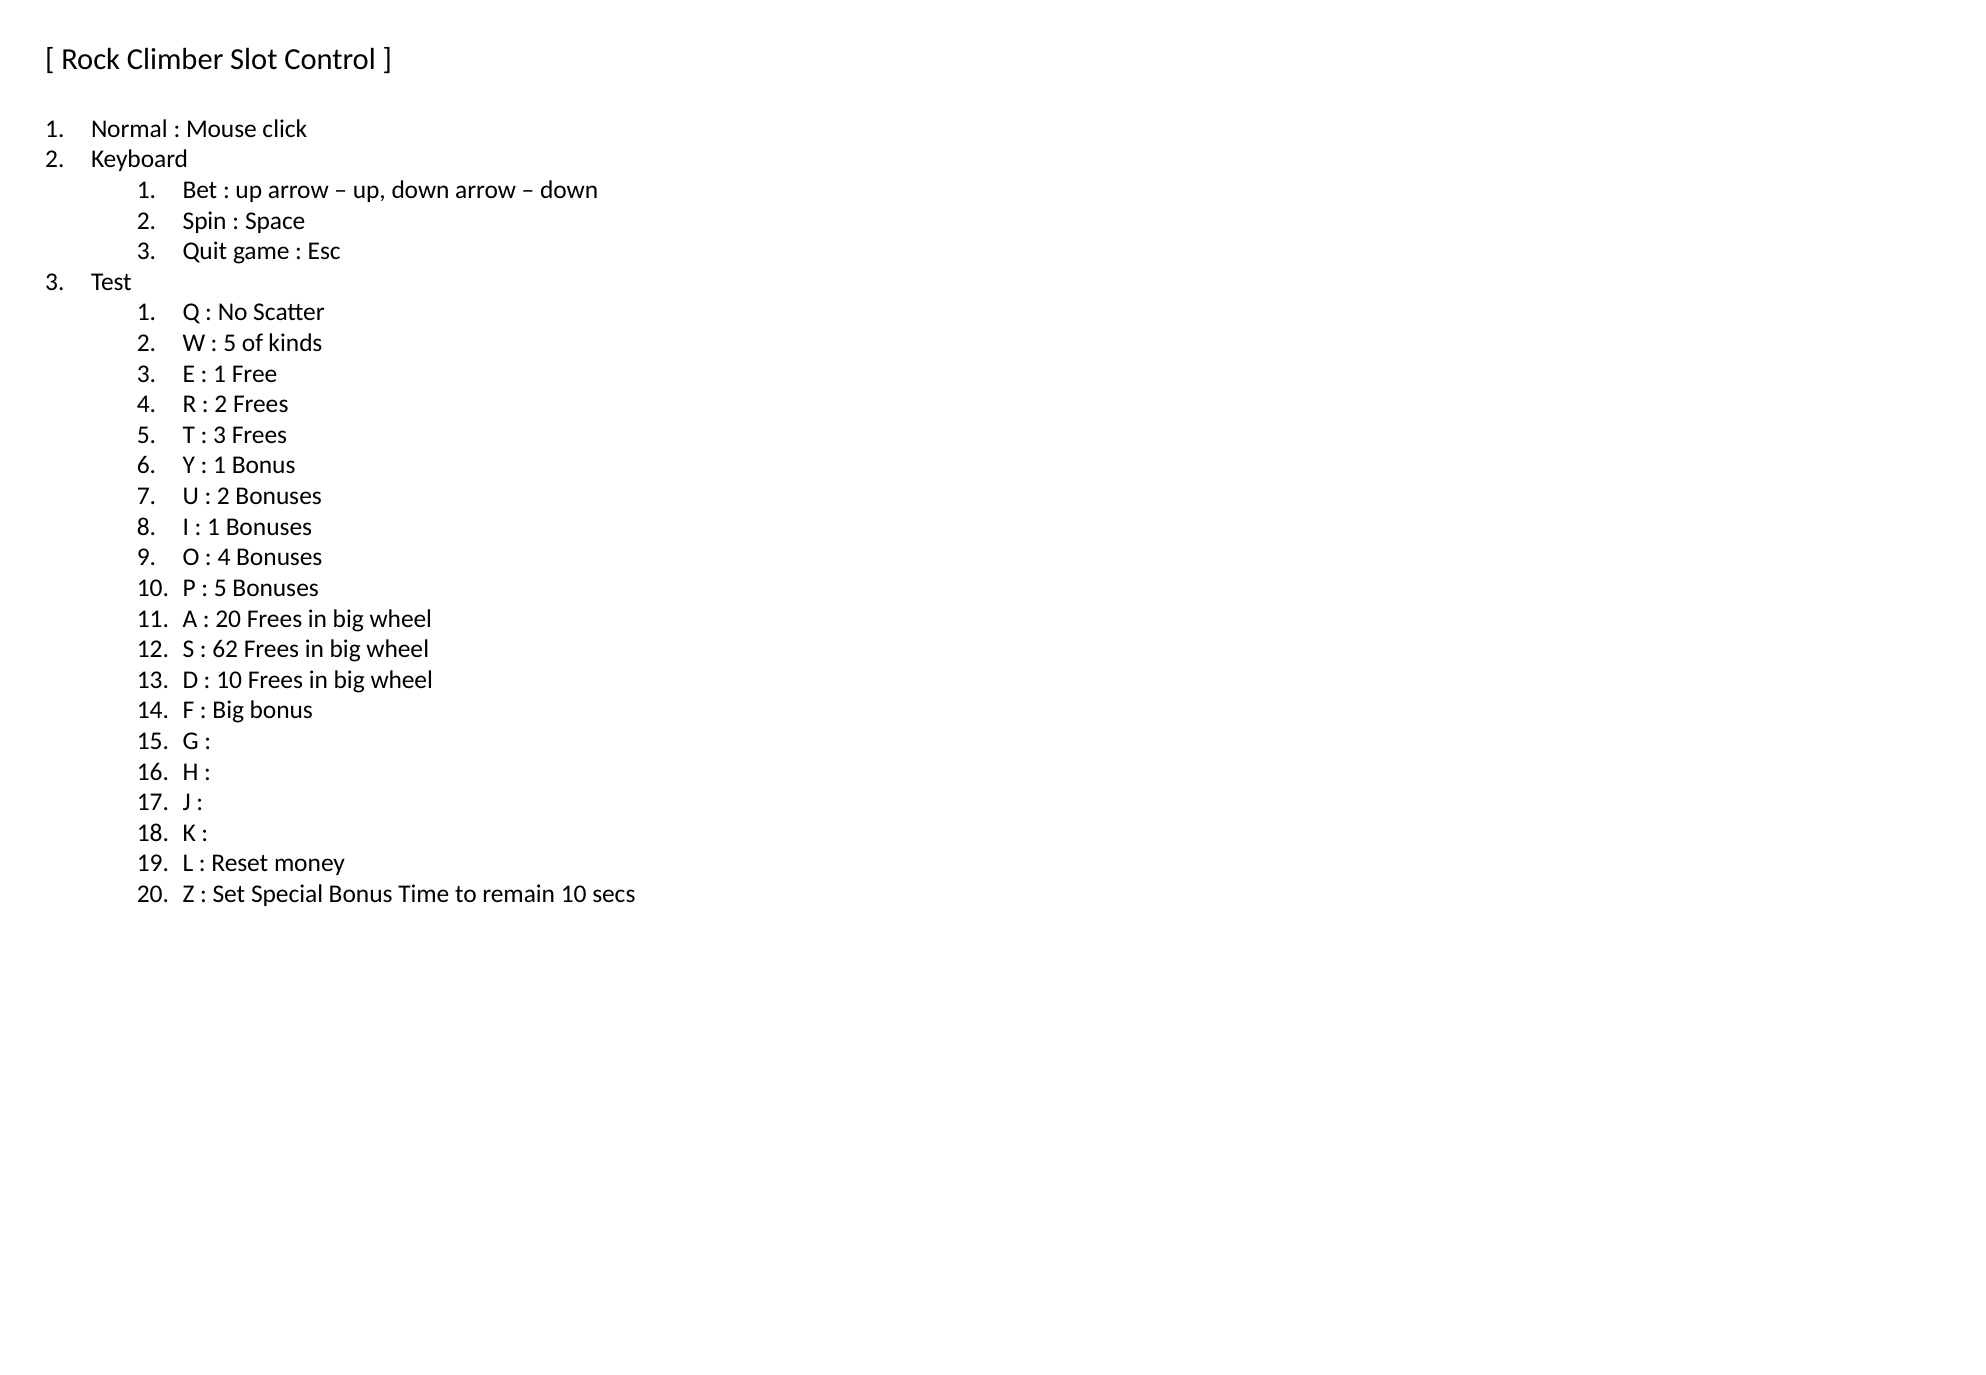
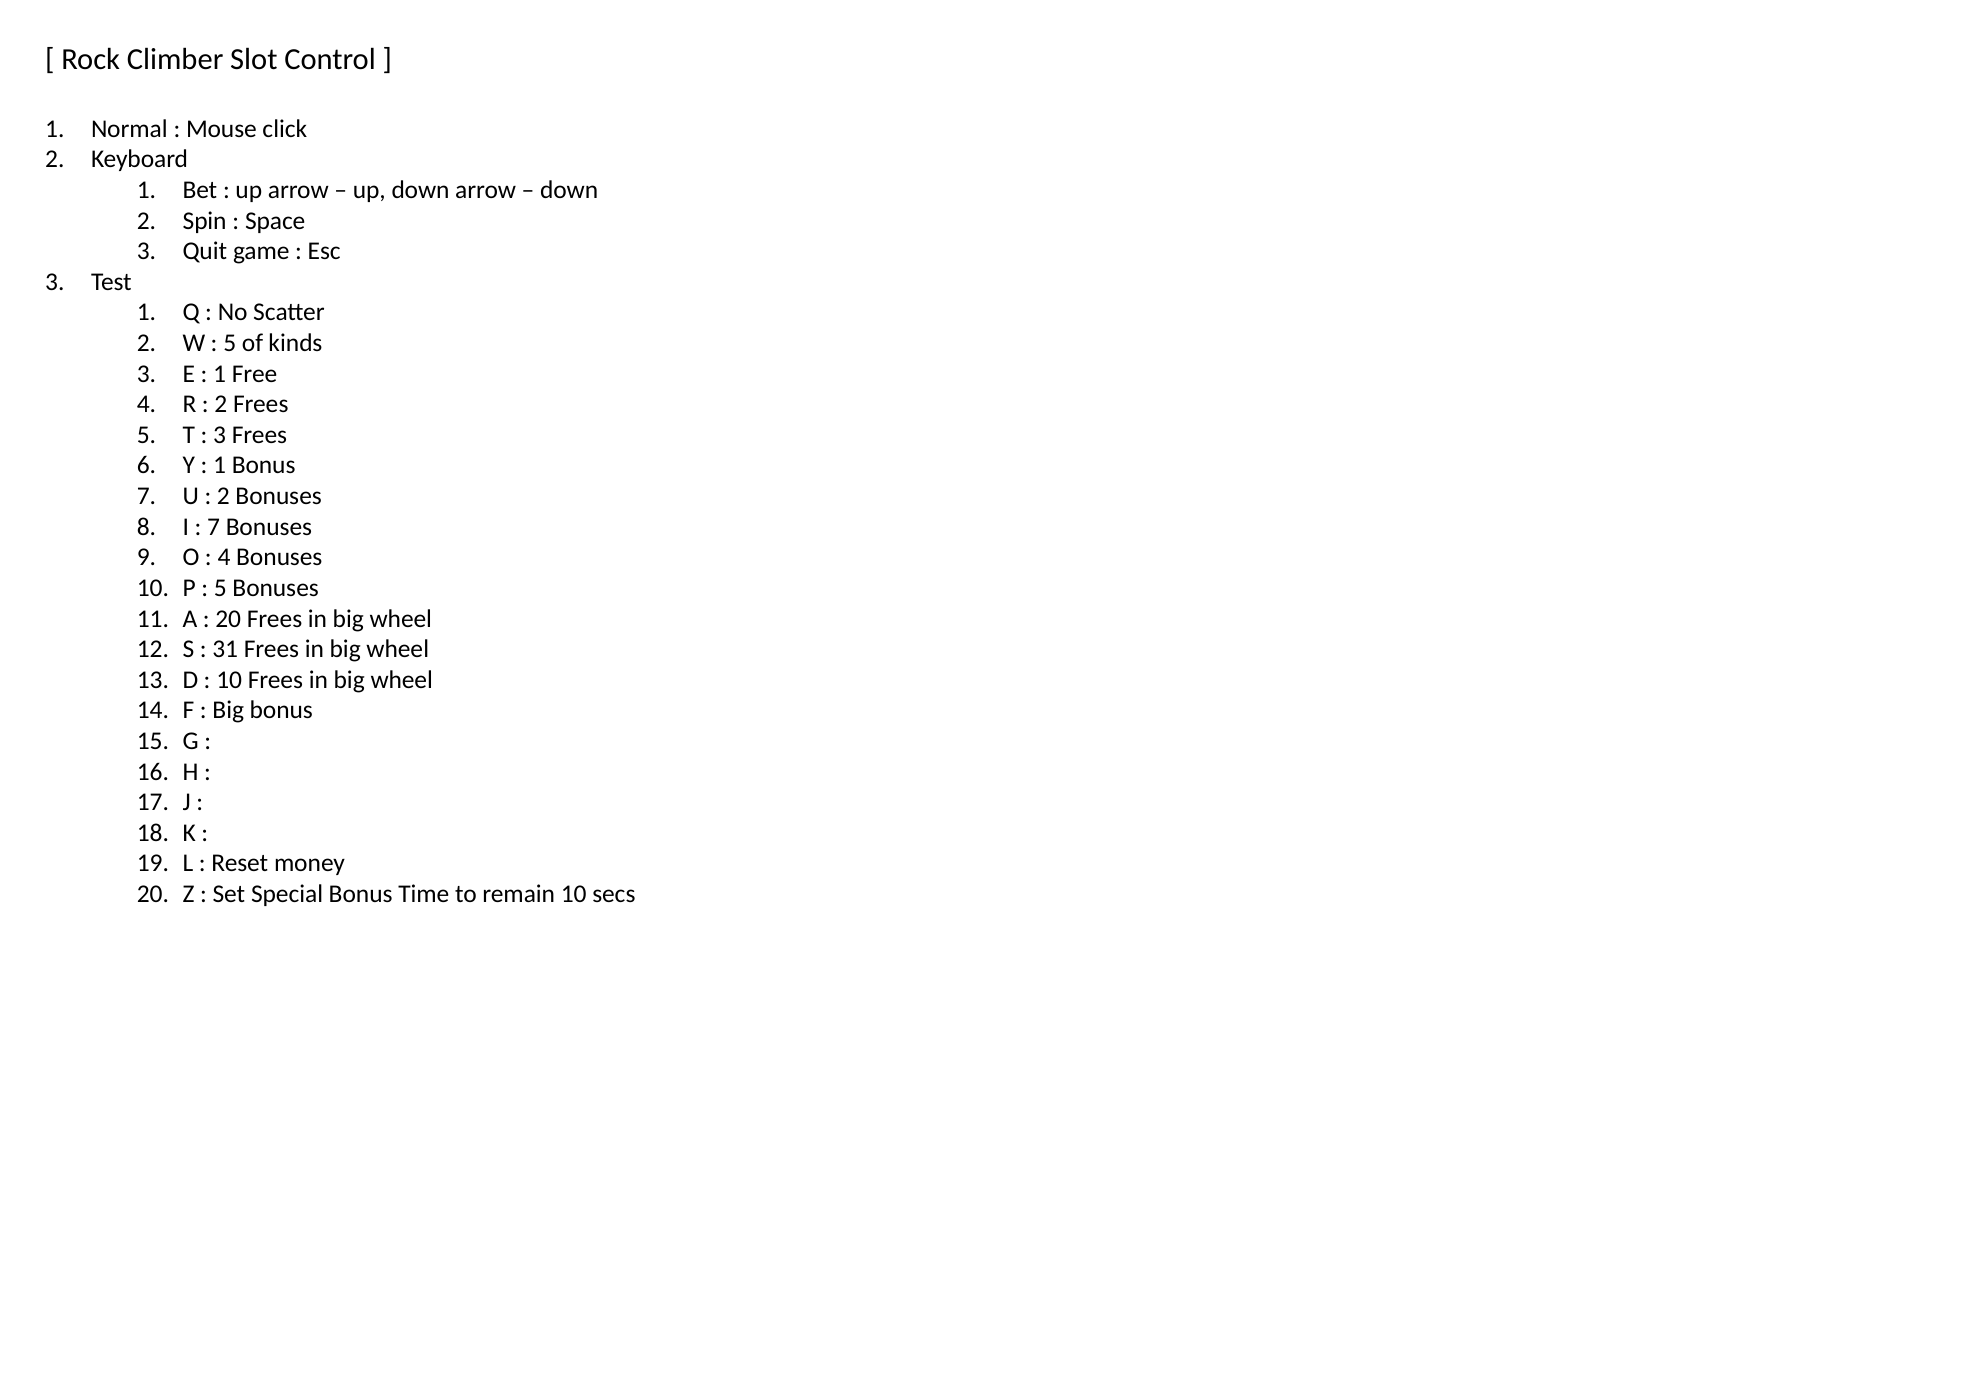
1 at (214, 527): 1 -> 7
62: 62 -> 31
